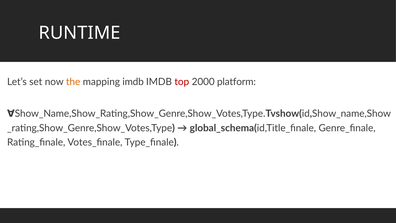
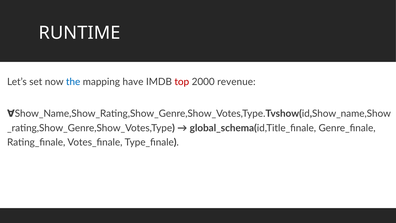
the colour: orange -> blue
mapping imdb: imdb -> have
platform: platform -> revenue
